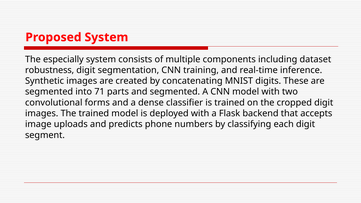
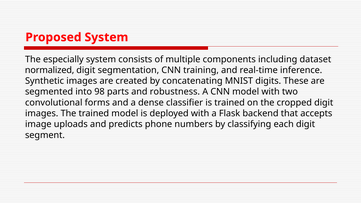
robustness: robustness -> normalized
71: 71 -> 98
and segmented: segmented -> robustness
